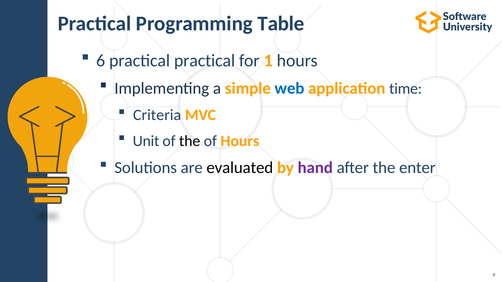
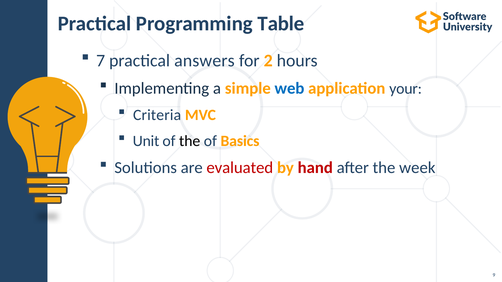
6: 6 -> 7
practical practical: practical -> answers
1: 1 -> 2
time: time -> your
of Hours: Hours -> Basics
evaluated colour: black -> red
hand colour: purple -> red
enter: enter -> week
